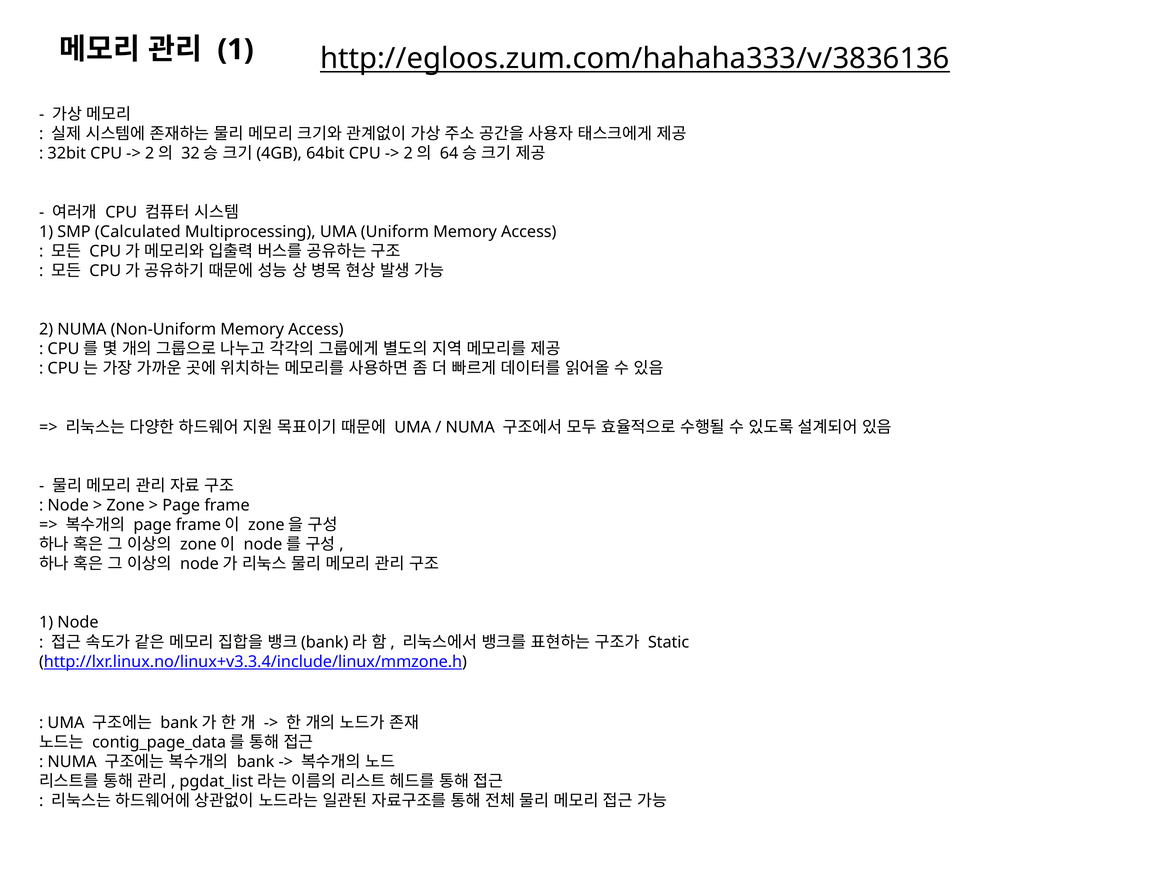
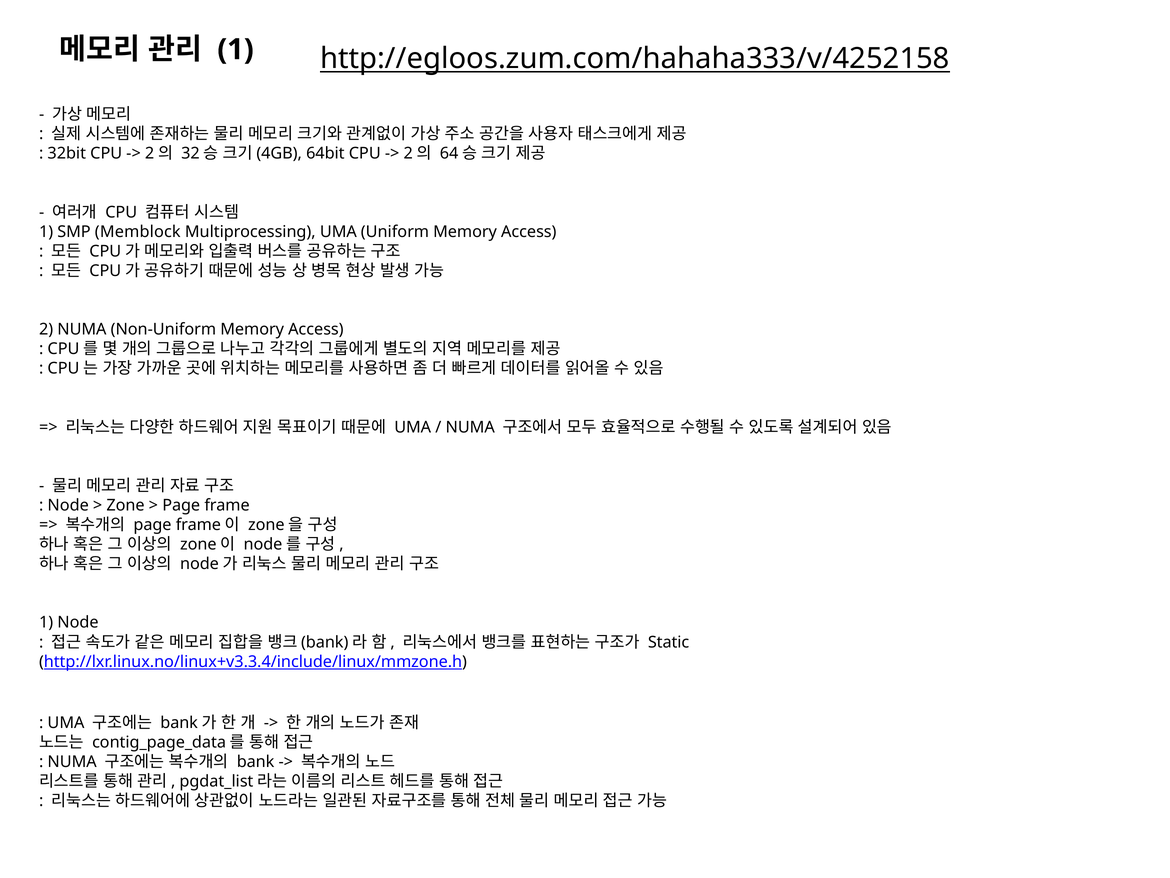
http://egloos.zum.com/hahaha333/v/3836136: http://egloos.zum.com/hahaha333/v/3836136 -> http://egloos.zum.com/hahaha333/v/4252158
Calculated: Calculated -> Memblock
